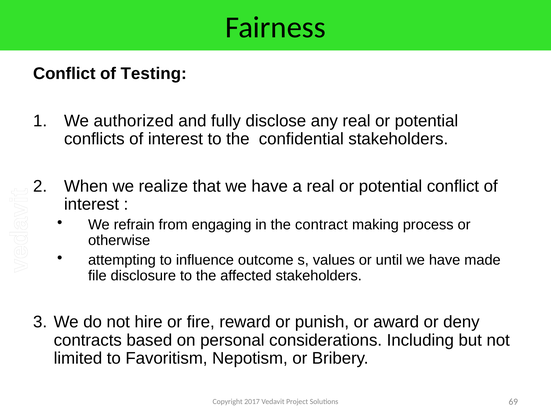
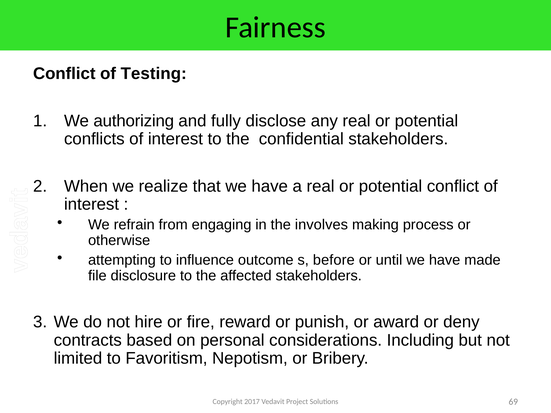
authorized: authorized -> authorizing
contract: contract -> involves
values: values -> before
